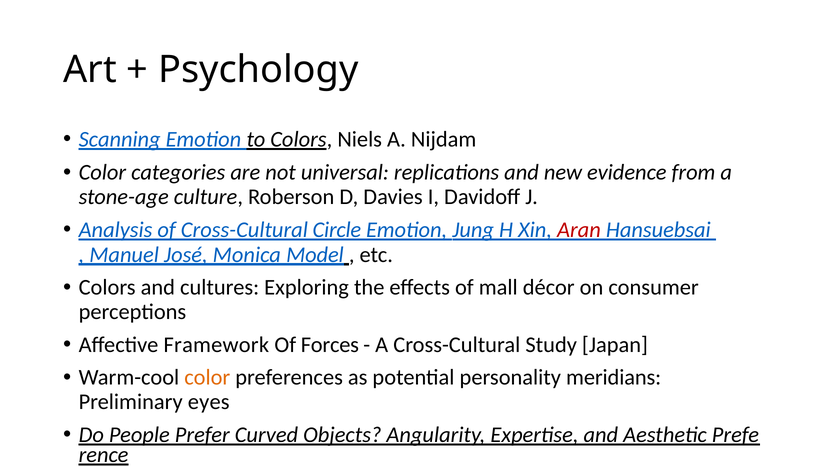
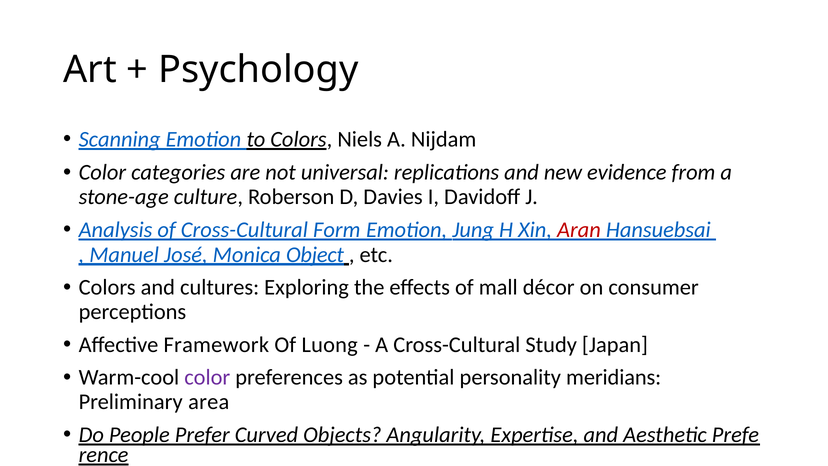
Circle: Circle -> Form
Model: Model -> Object
Forces: Forces -> Luong
color at (207, 377) colour: orange -> purple
eyes: eyes -> area
